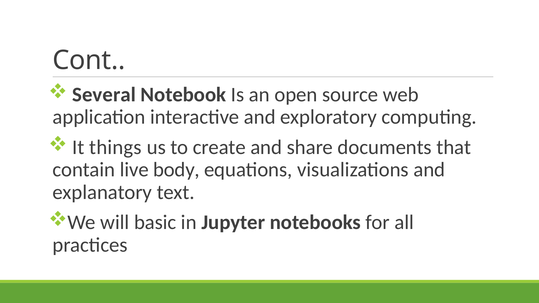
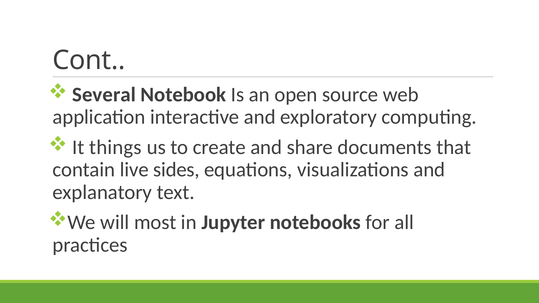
body: body -> sides
basic: basic -> most
